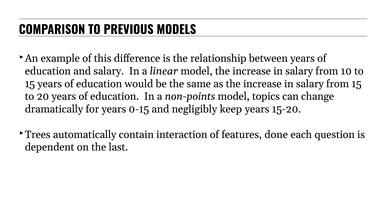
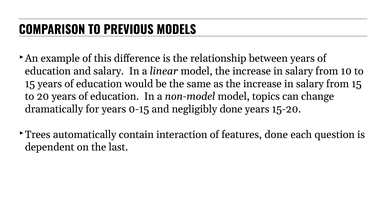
non-points: non-points -> non-model
negligibly keep: keep -> done
